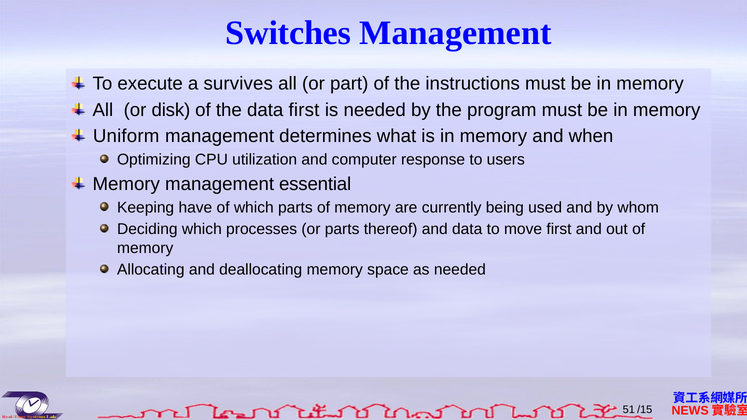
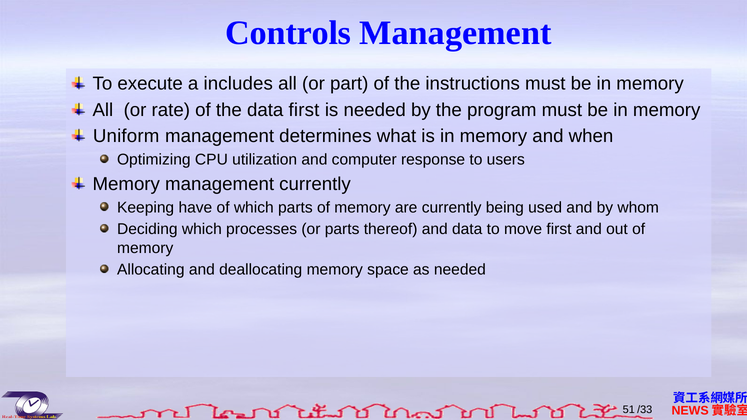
Switches: Switches -> Controls
survives: survives -> includes
disk: disk -> rate
management essential: essential -> currently
/15: /15 -> /33
